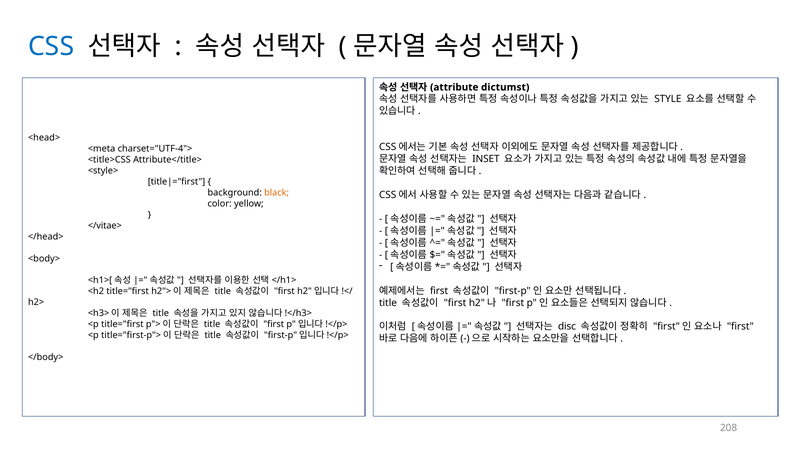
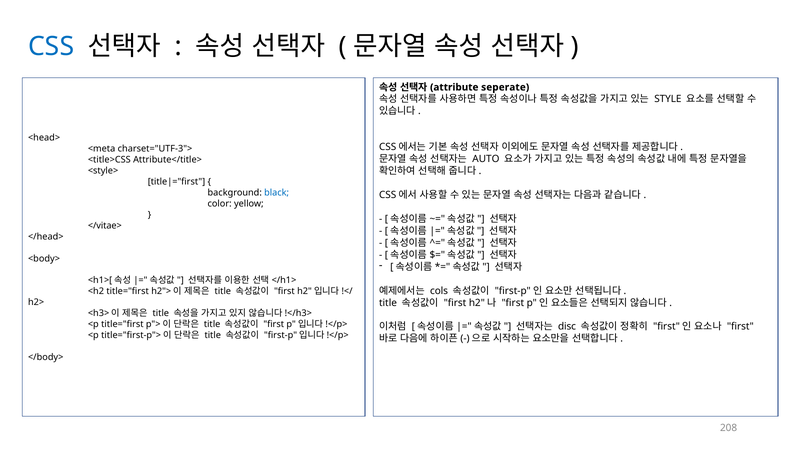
dictumst: dictumst -> seperate
charset="UTF-4">: charset="UTF-4"> -> charset="UTF-3">
INSET: INSET -> AUTO
black colour: orange -> blue
first at (439, 291): first -> cols
